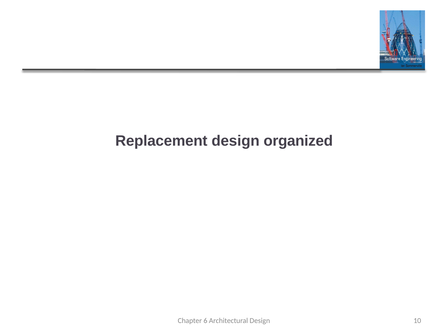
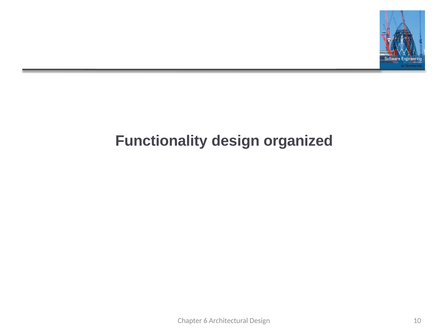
Replacement: Replacement -> Functionality
